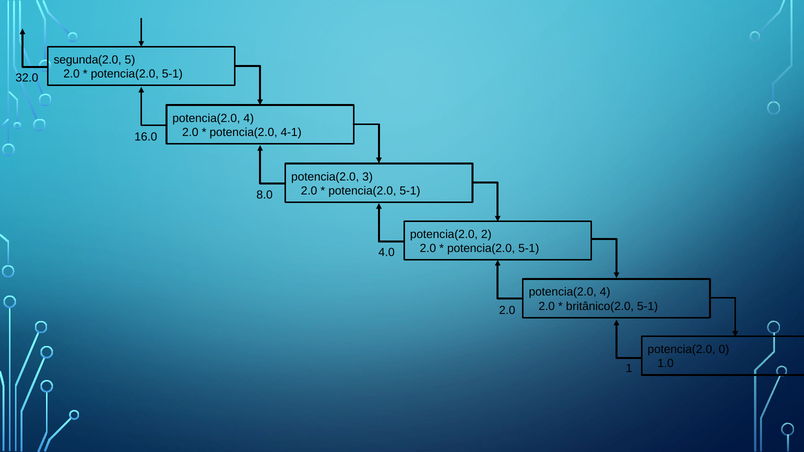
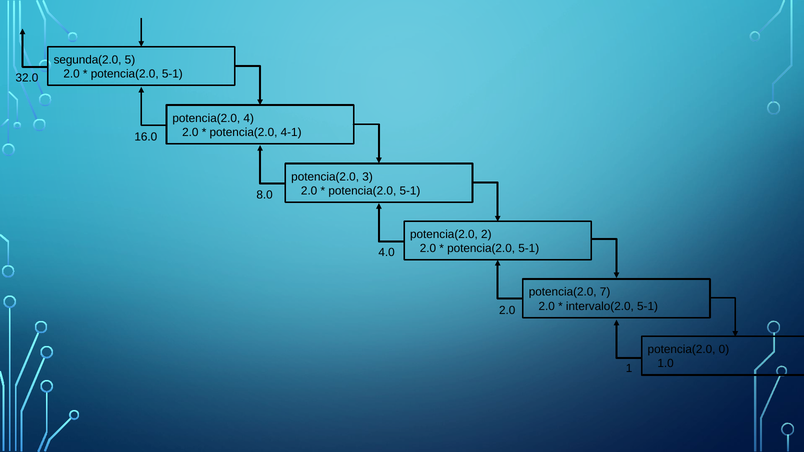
4 at (605, 292): 4 -> 7
britânico(2.0: britânico(2.0 -> intervalo(2.0
